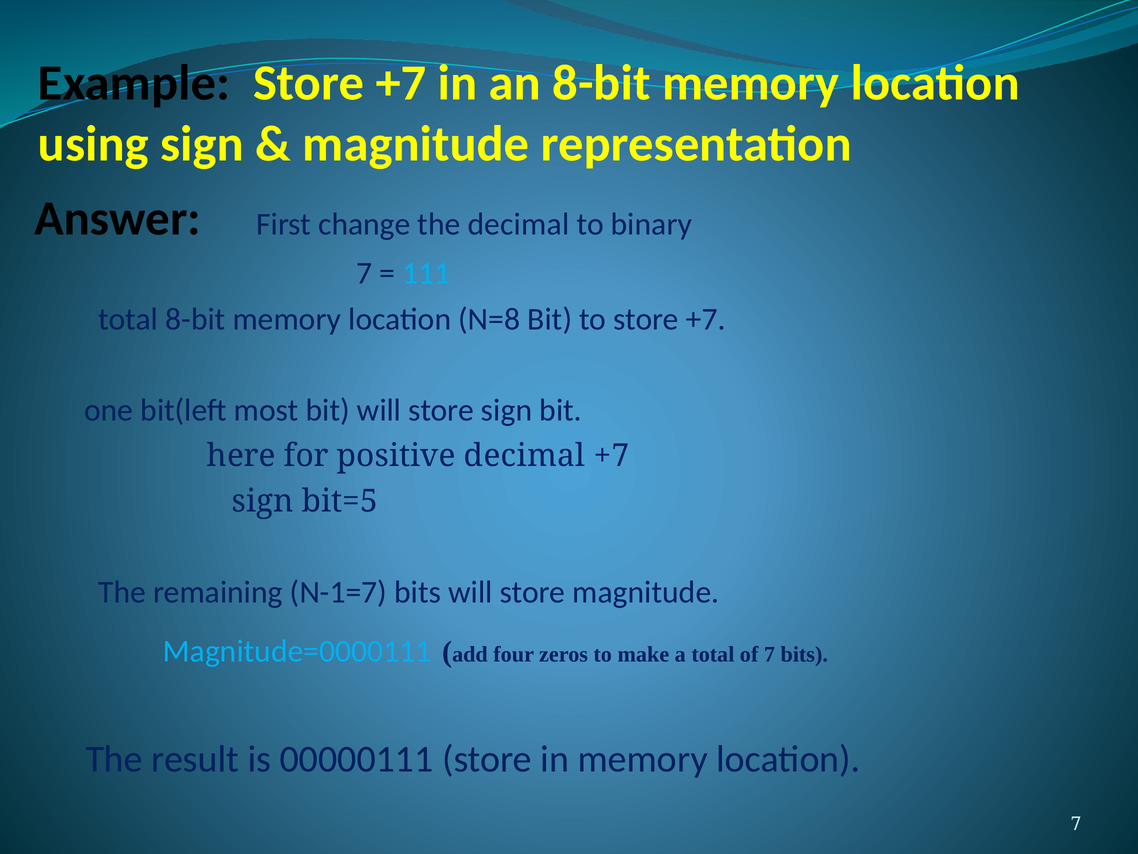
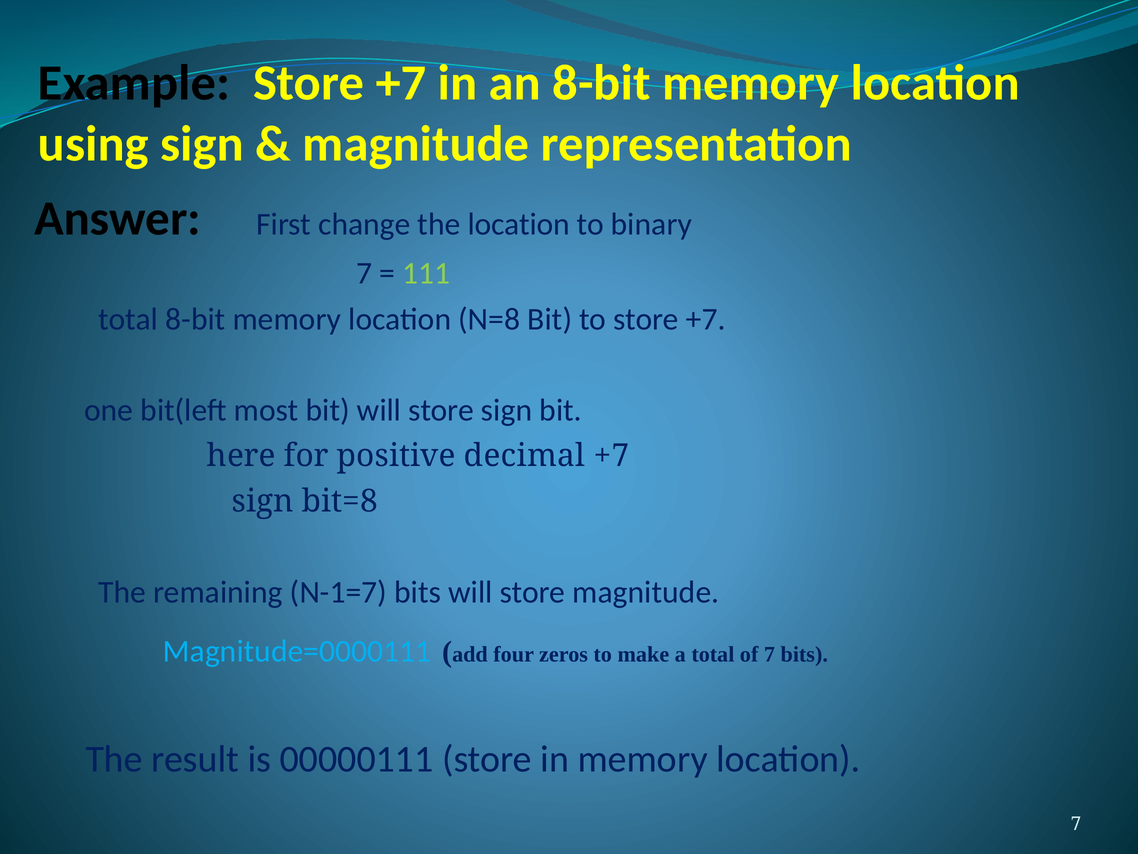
the decimal: decimal -> location
111 colour: light blue -> light green
bit=5: bit=5 -> bit=8
